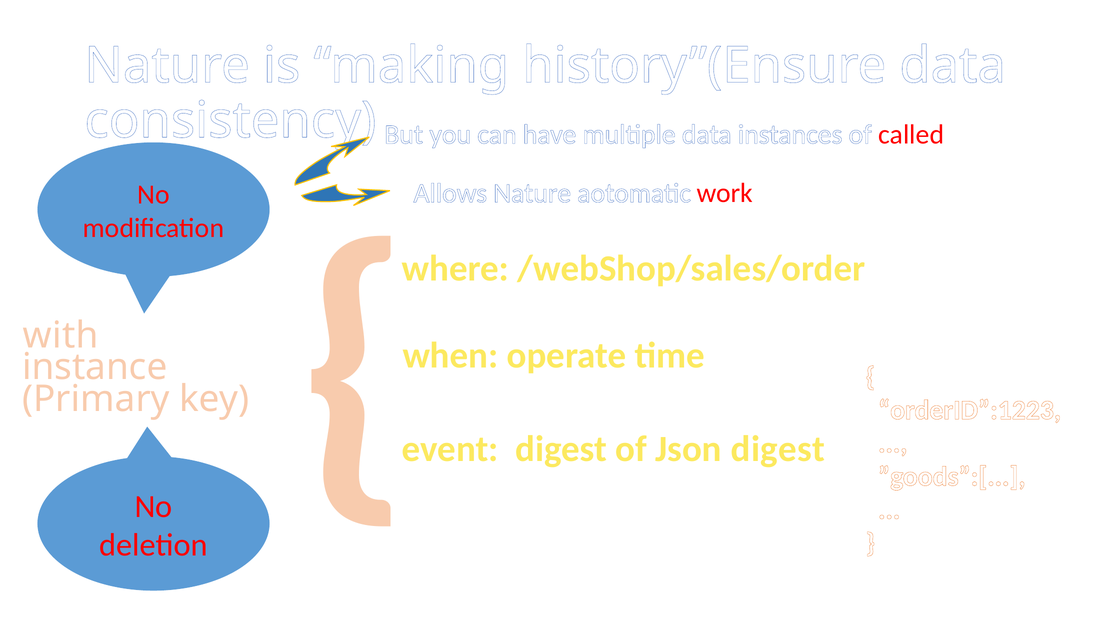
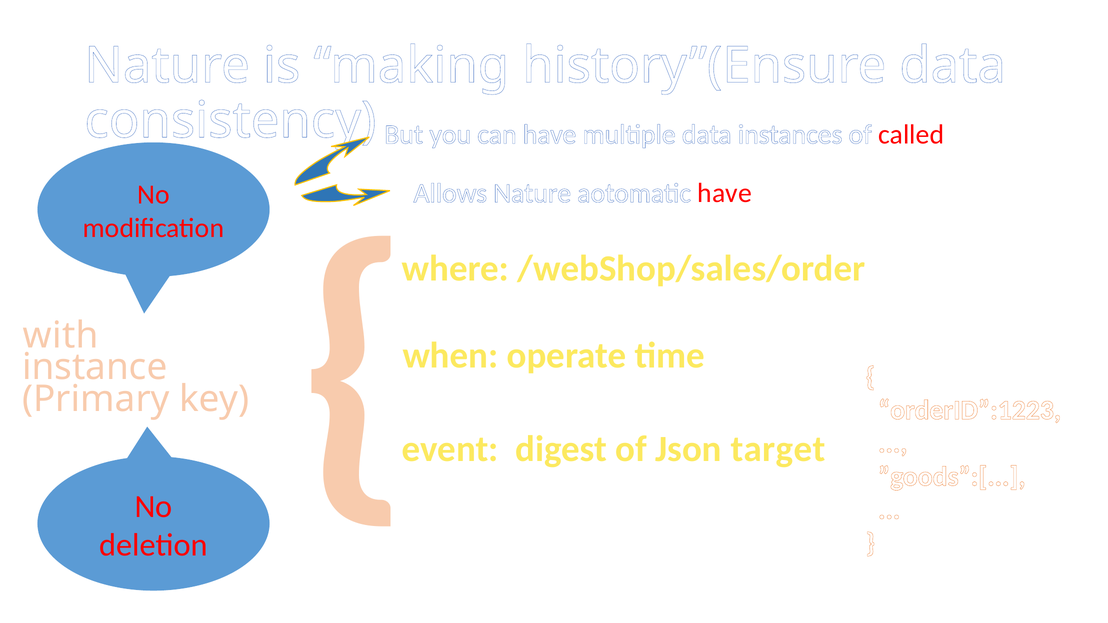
aotomatic work: work -> have
Json digest: digest -> target
